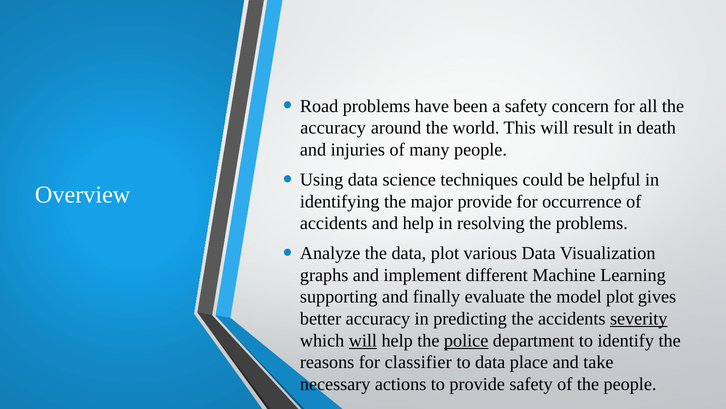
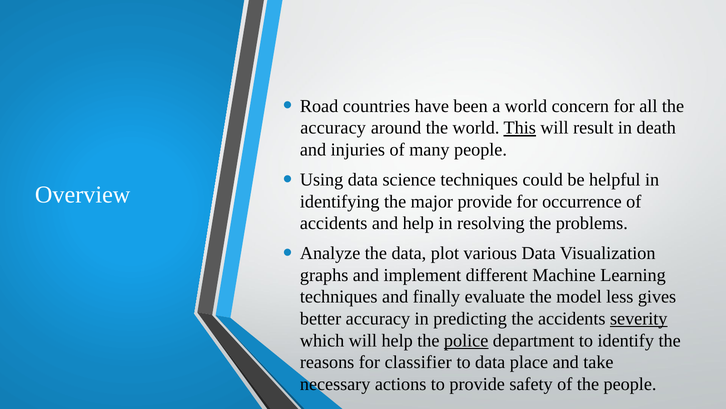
Road problems: problems -> countries
a safety: safety -> world
This underline: none -> present
supporting at (339, 296): supporting -> techniques
model plot: plot -> less
will at (363, 340) underline: present -> none
